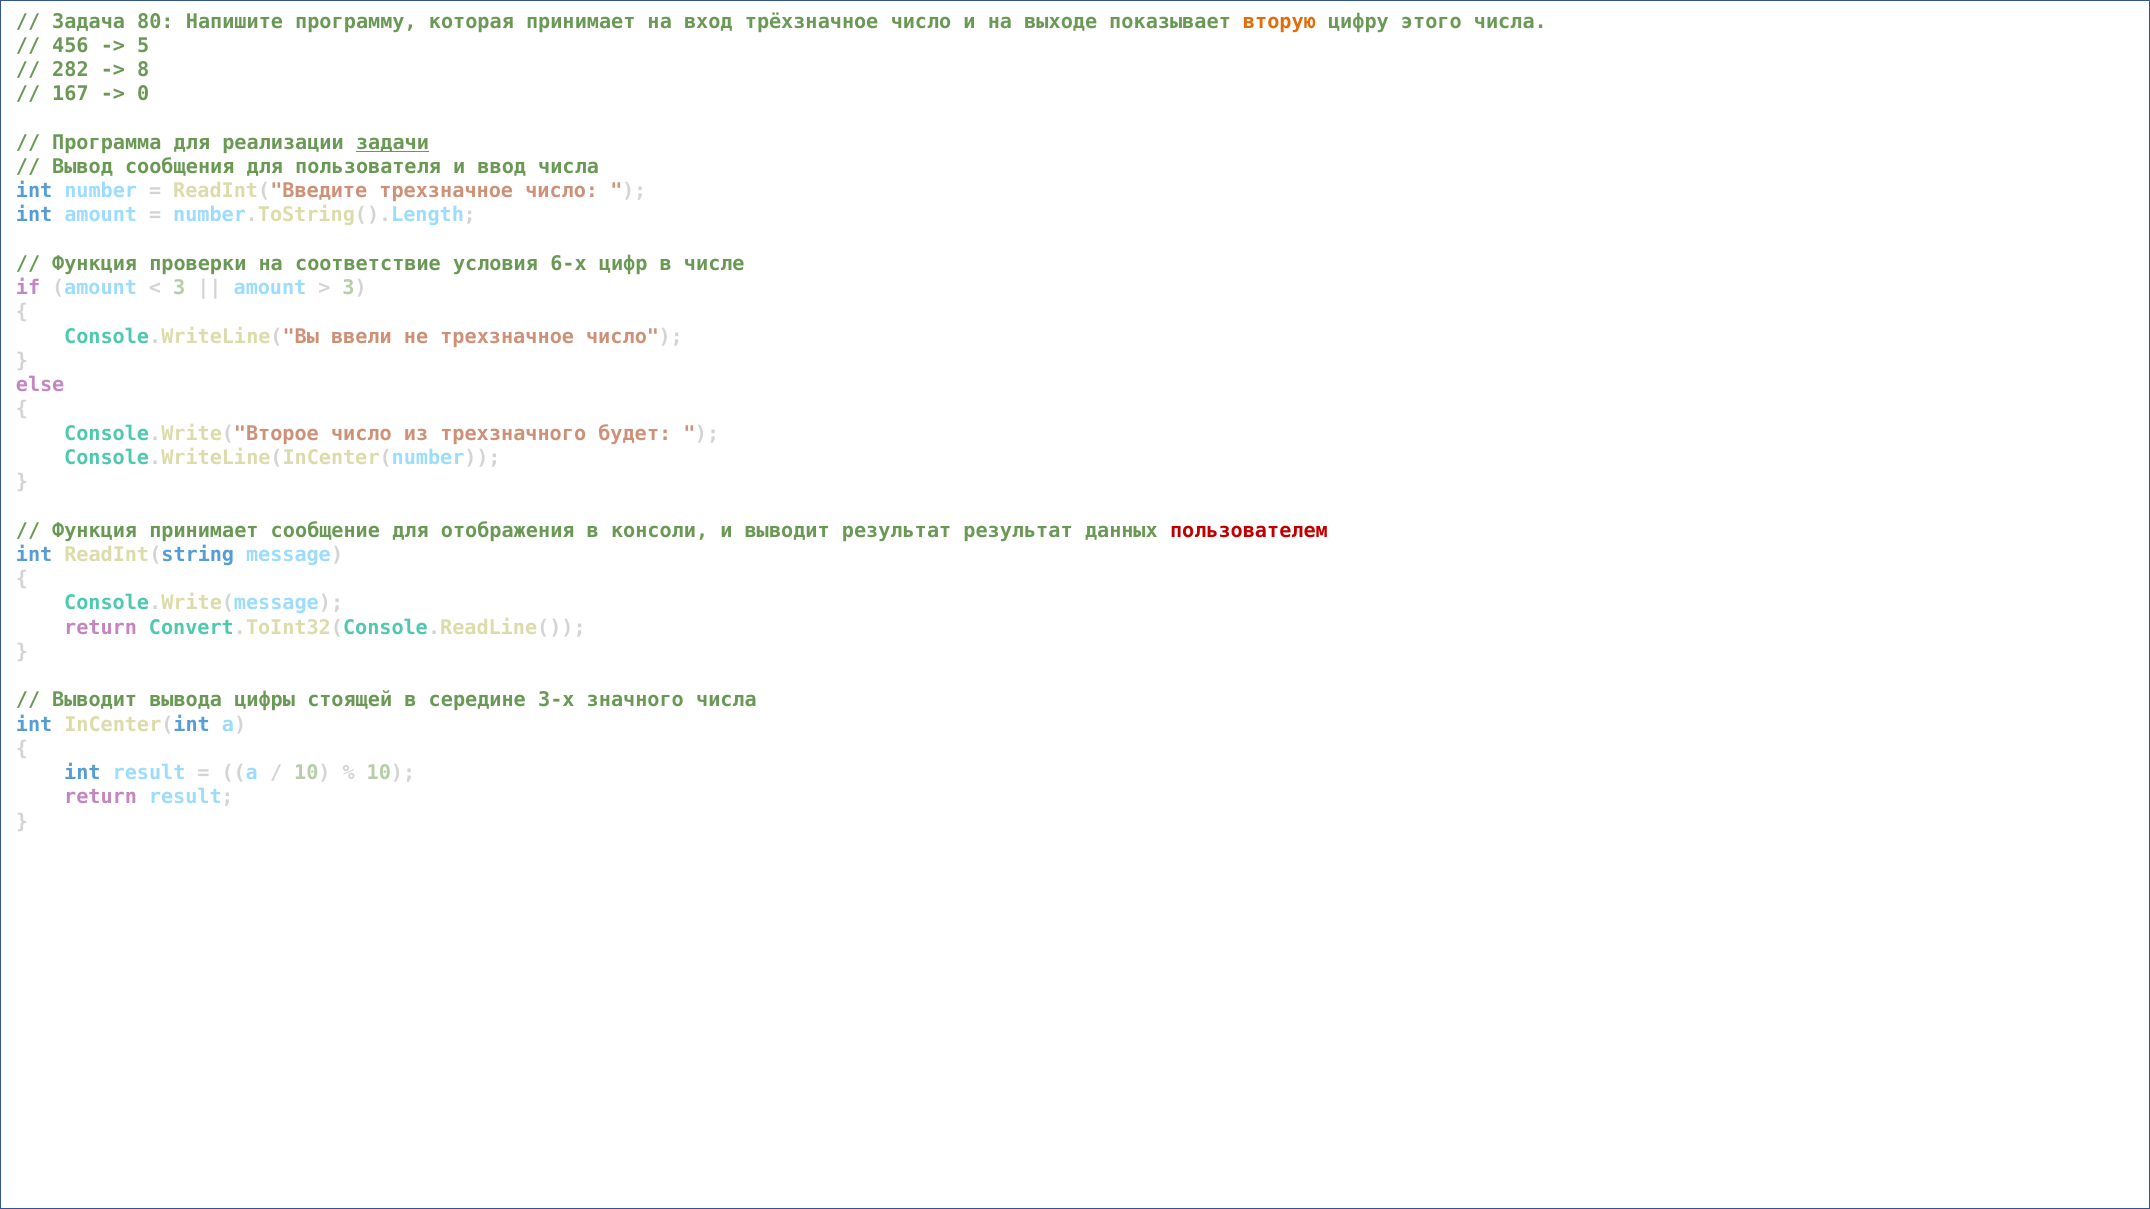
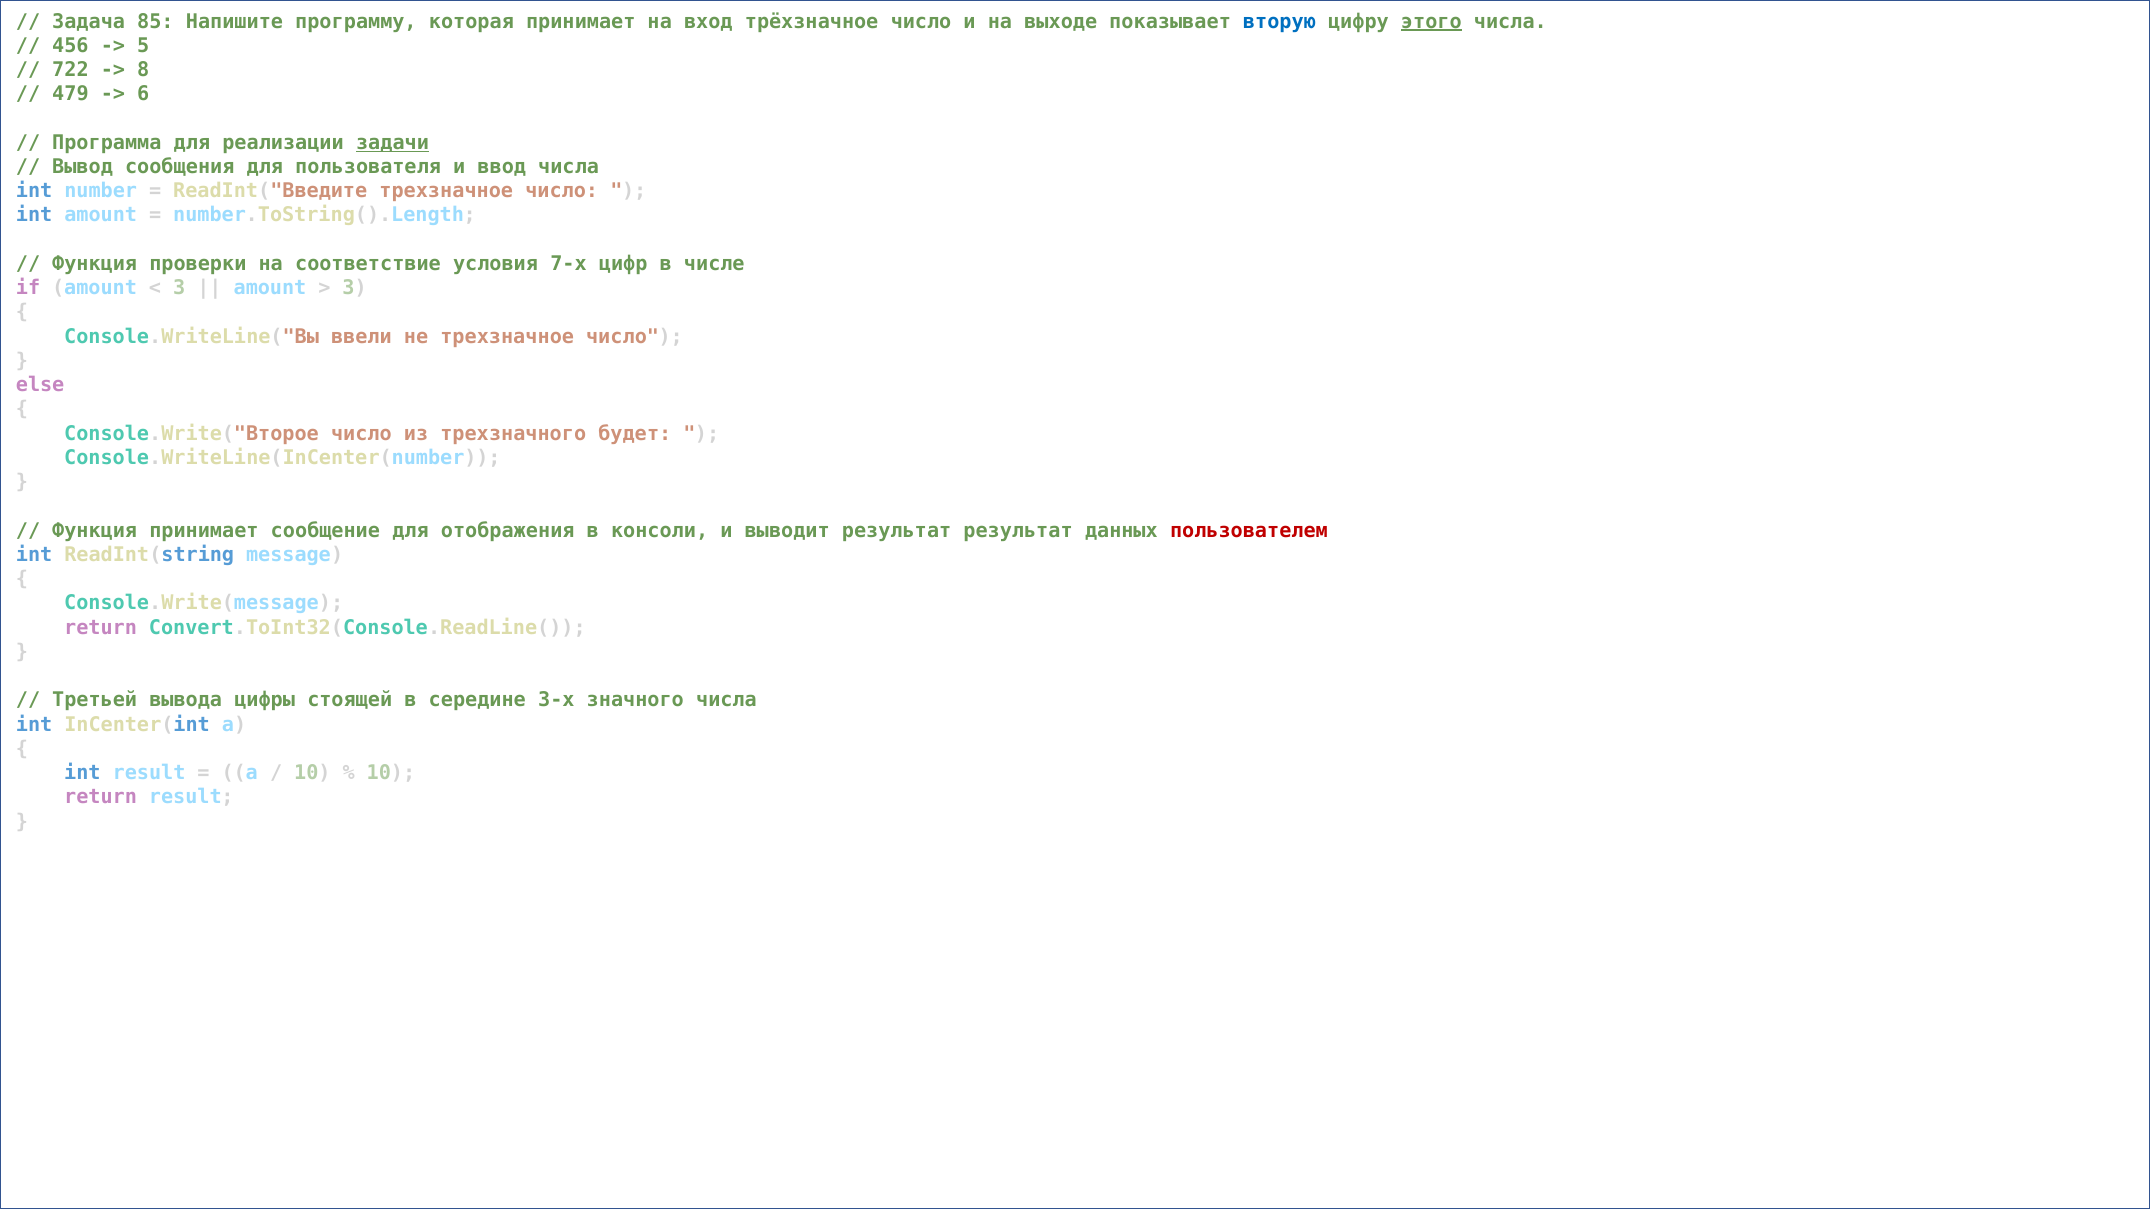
80: 80 -> 85
вторую colour: orange -> blue
этого underline: none -> present
282: 282 -> 722
167: 167 -> 479
0: 0 -> 6
6-х: 6-х -> 7-х
Выводит at (95, 700): Выводит -> Третьей
